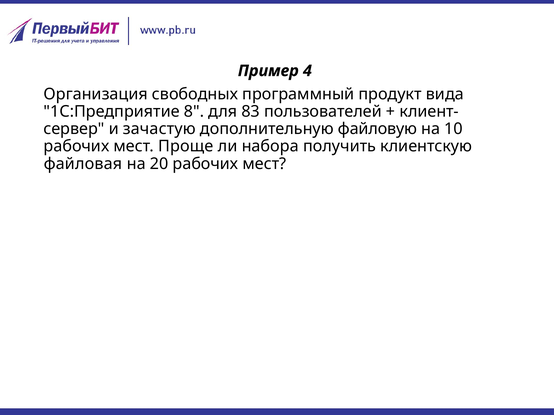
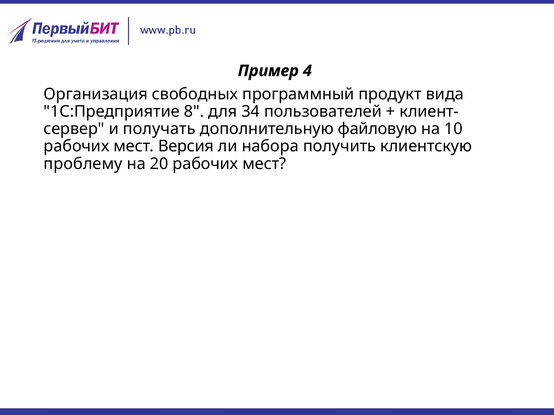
83: 83 -> 34
зачастую: зачастую -> получать
Проще: Проще -> Версия
файловая: файловая -> проблему
